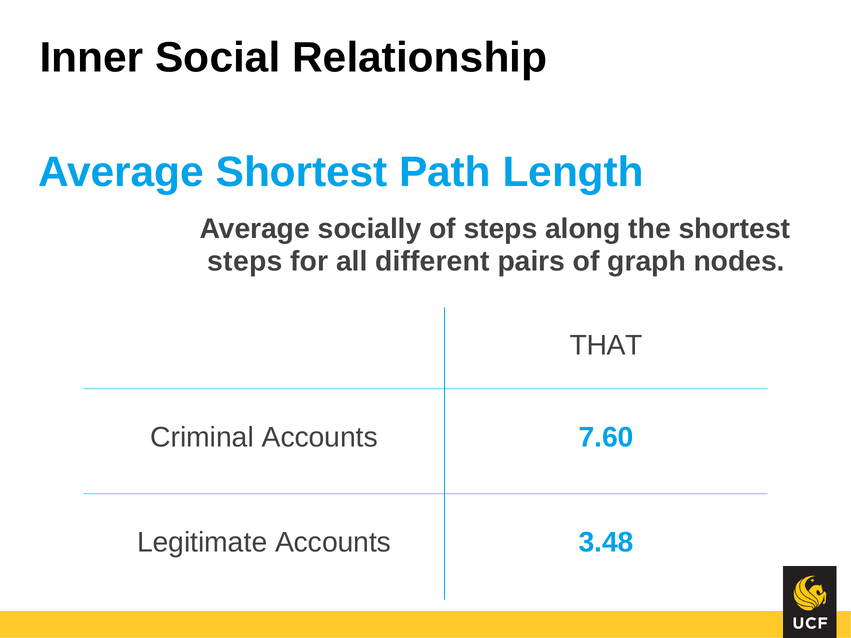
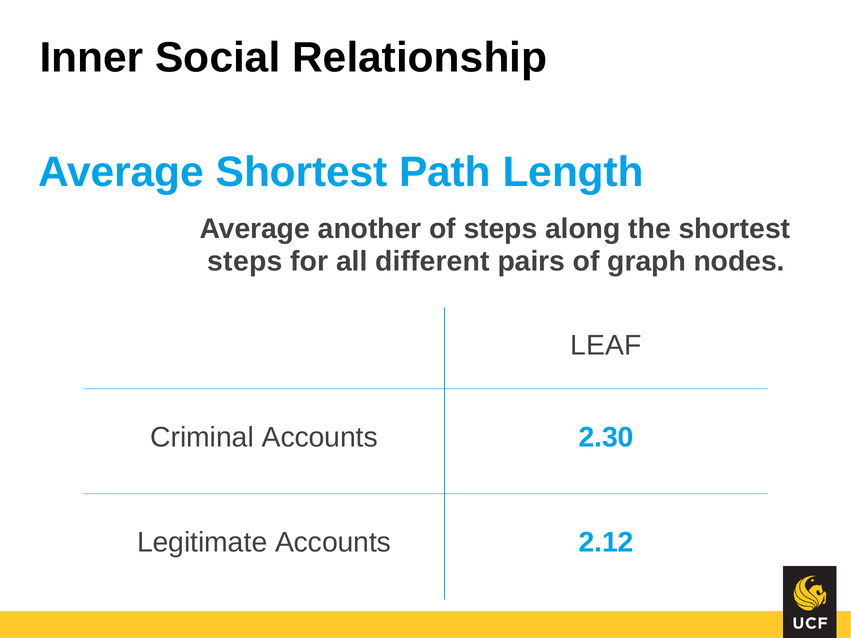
socially: socially -> another
THAT: THAT -> LEAF
7.60: 7.60 -> 2.30
3.48: 3.48 -> 2.12
